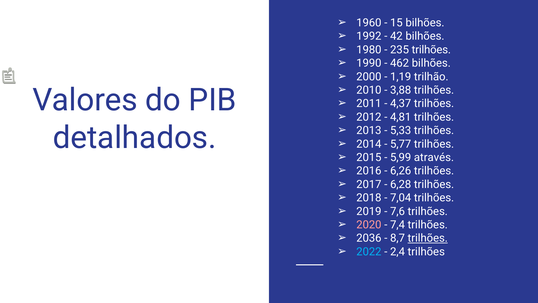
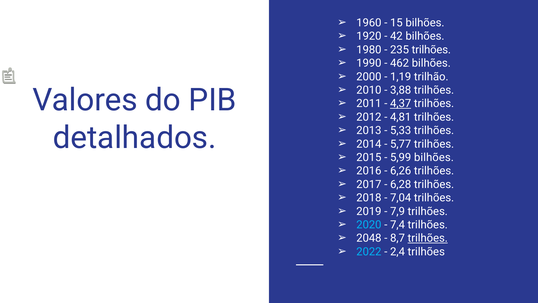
1992: 1992 -> 1920
4,37 underline: none -> present
5,99 através: através -> bilhões
7,6: 7,6 -> 7,9
2020 colour: pink -> light blue
2036: 2036 -> 2048
